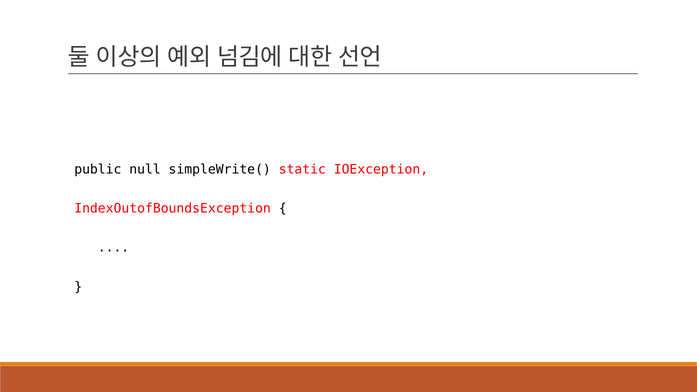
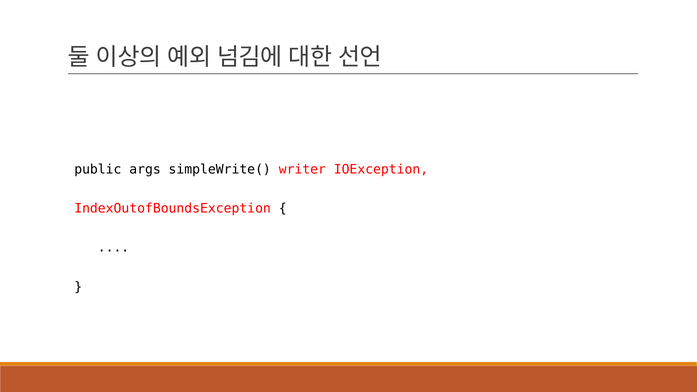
null: null -> args
static: static -> writer
